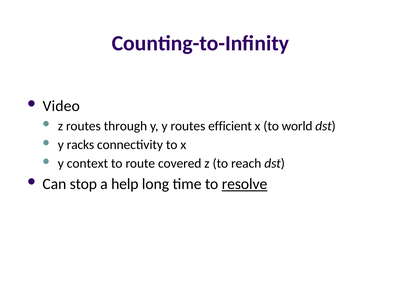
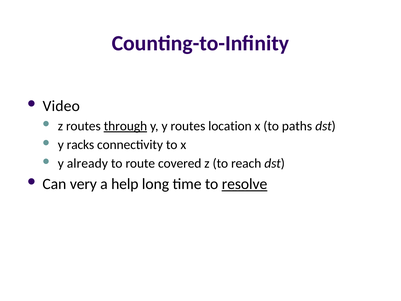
through underline: none -> present
efficient: efficient -> location
world: world -> paths
context: context -> already
stop: stop -> very
